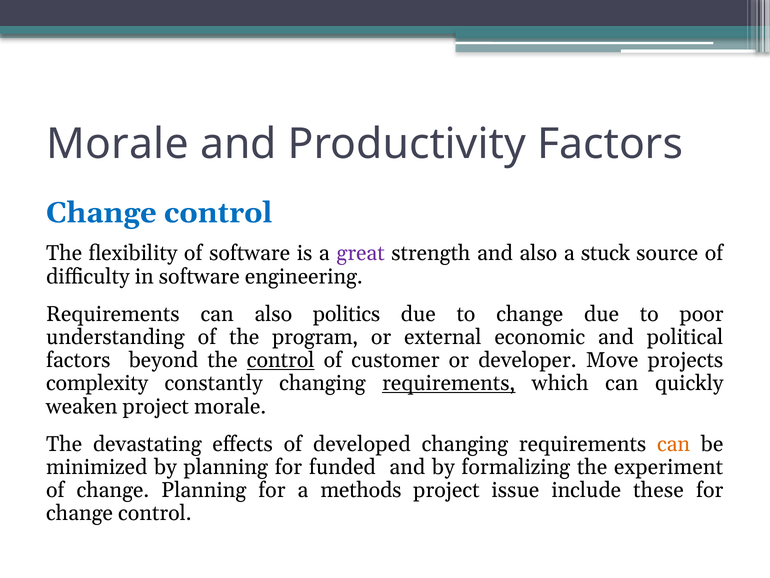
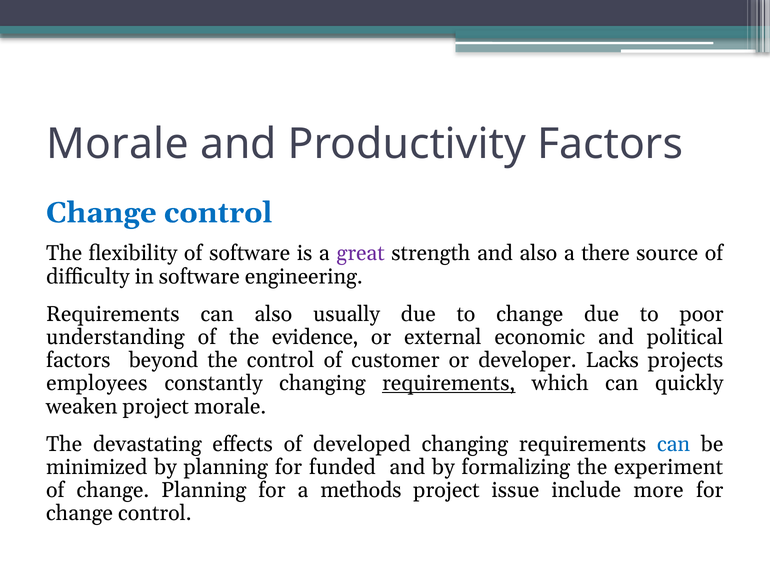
stuck: stuck -> there
politics: politics -> usually
program: program -> evidence
control at (281, 360) underline: present -> none
Move: Move -> Lacks
complexity: complexity -> employees
can at (674, 444) colour: orange -> blue
these: these -> more
